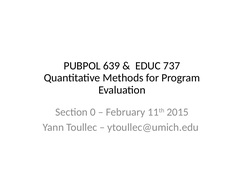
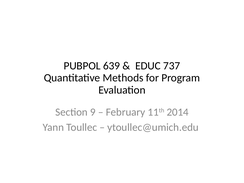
0: 0 -> 9
2015: 2015 -> 2014
